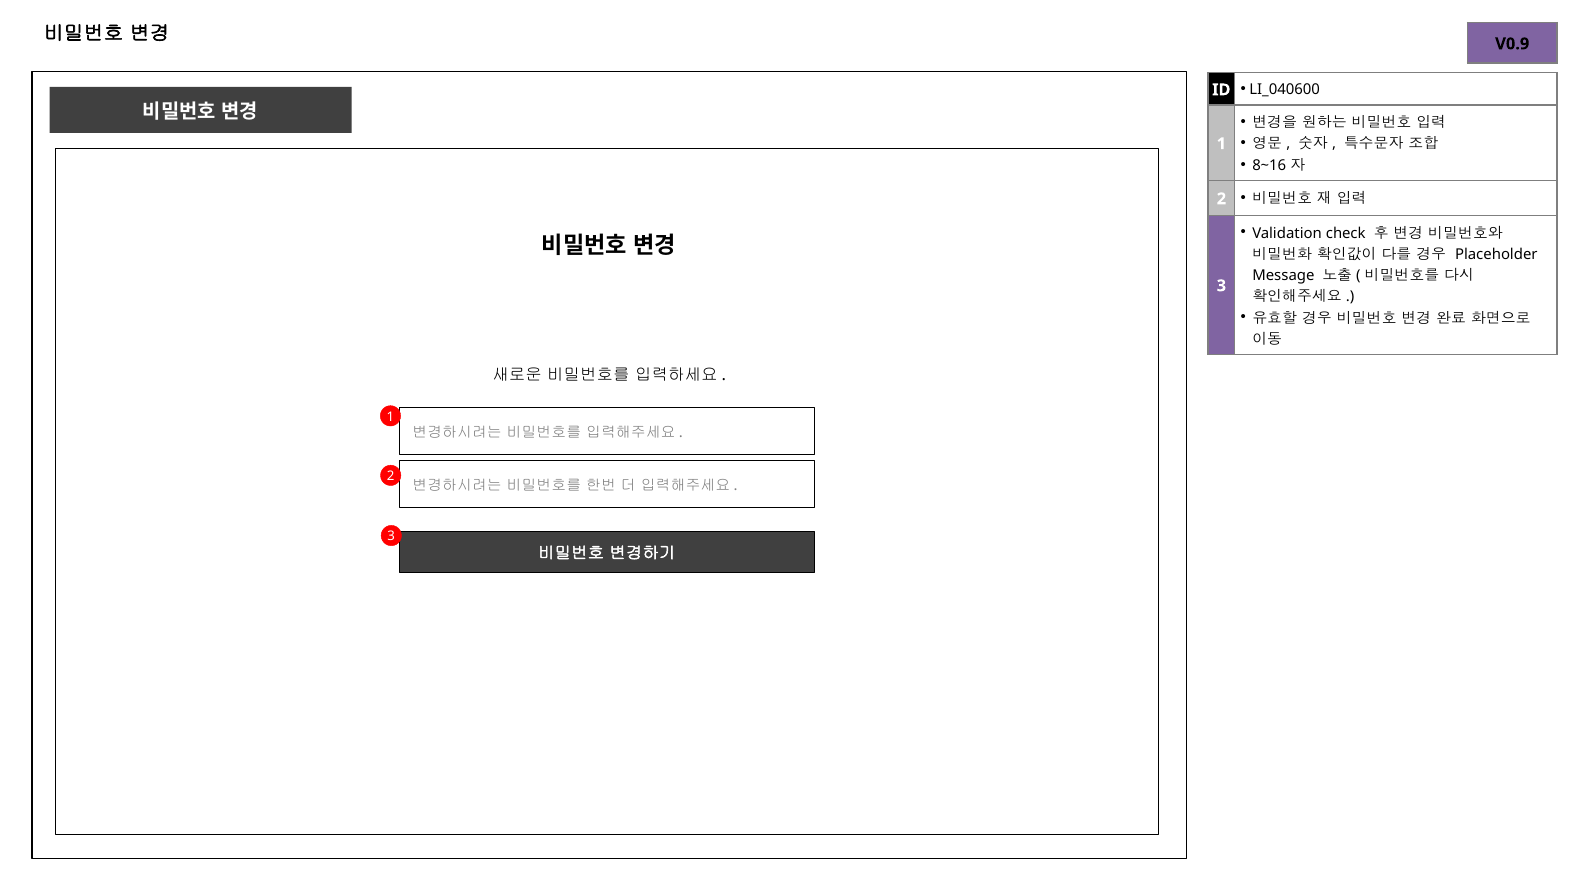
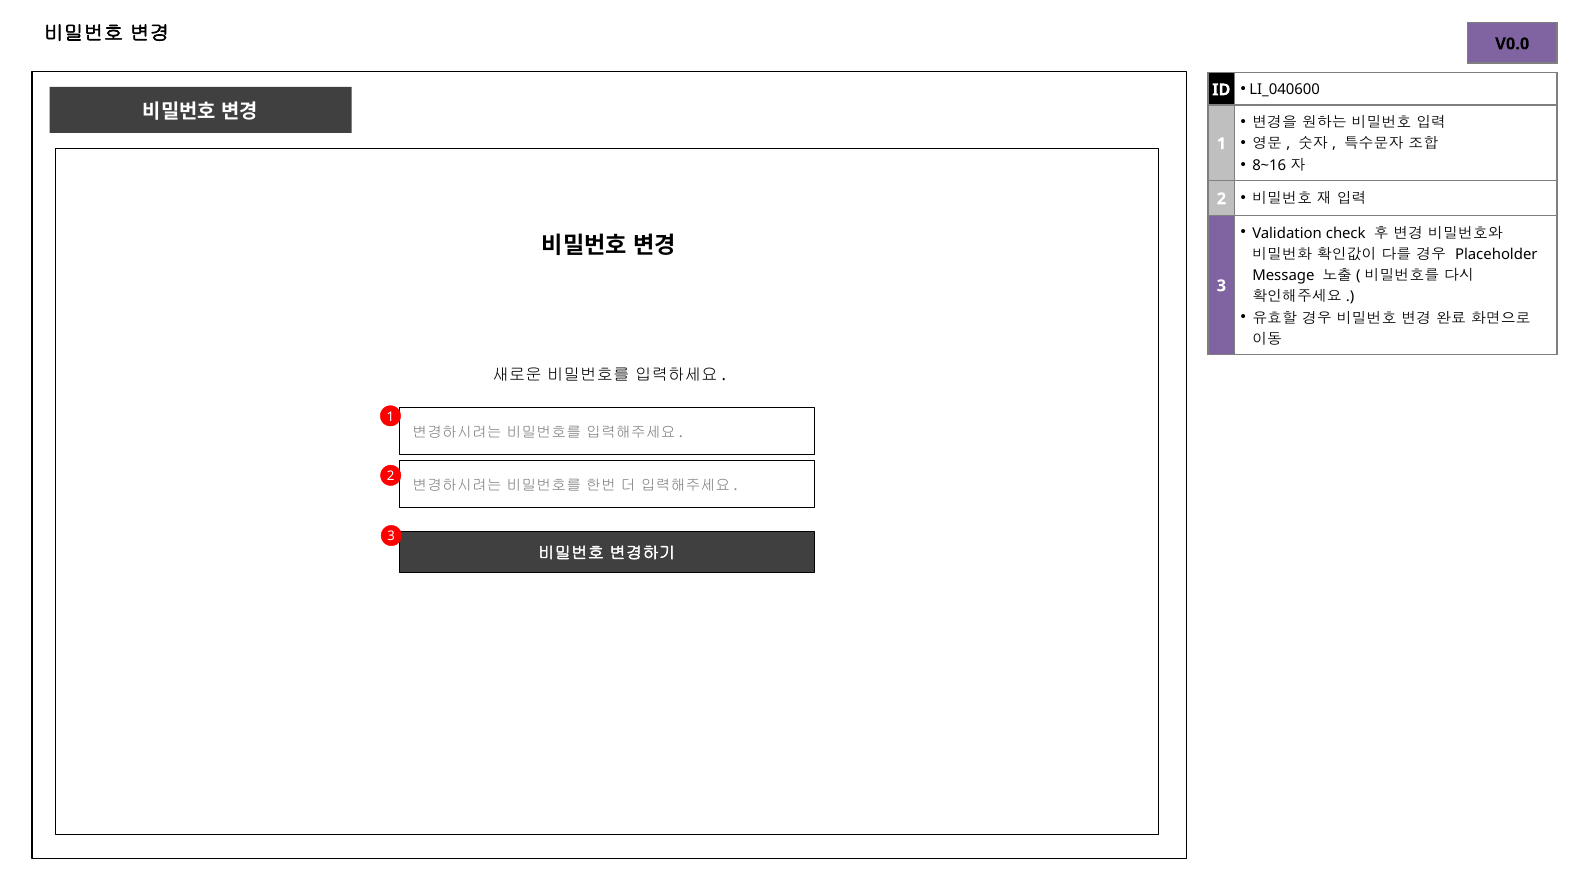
V0.9: V0.9 -> V0.0
